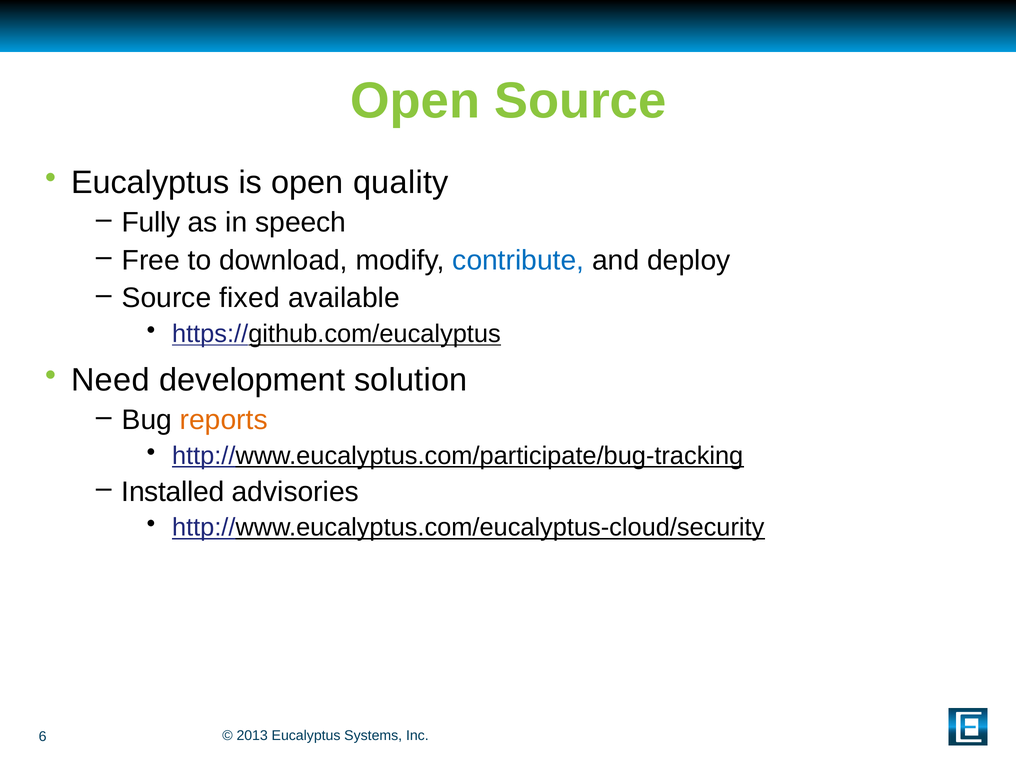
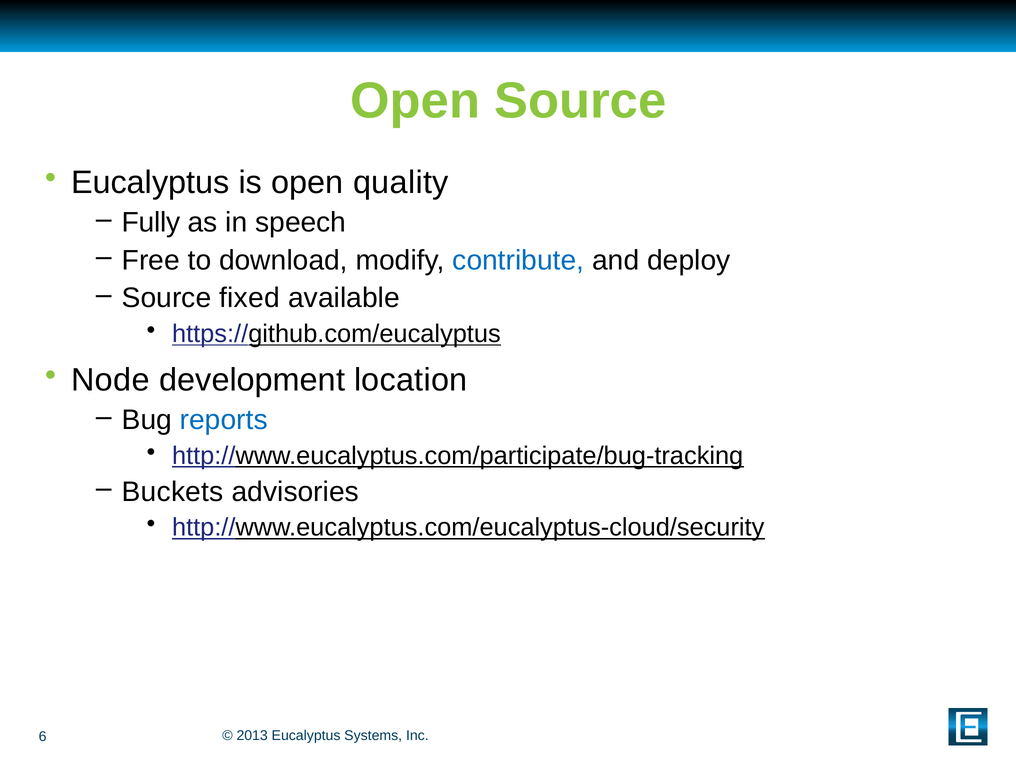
Need: Need -> Node
solution: solution -> location
reports colour: orange -> blue
Installed: Installed -> Buckets
